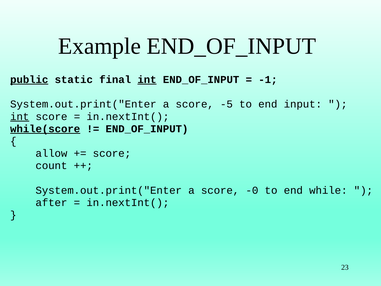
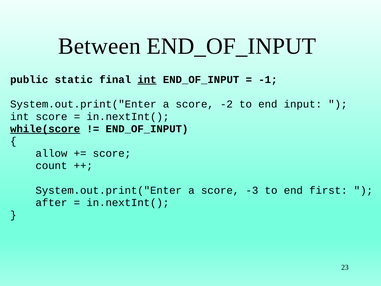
Example: Example -> Between
public underline: present -> none
-5: -5 -> -2
int at (20, 116) underline: present -> none
-0: -0 -> -3
while: while -> first
